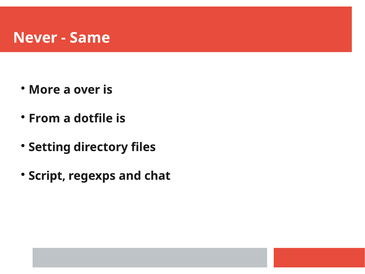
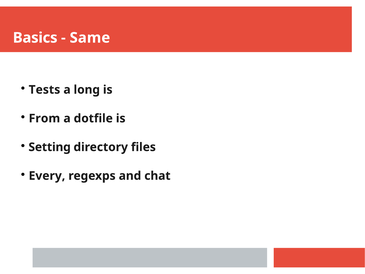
Never: Never -> Basics
More: More -> Tests
over: over -> long
Script: Script -> Every
